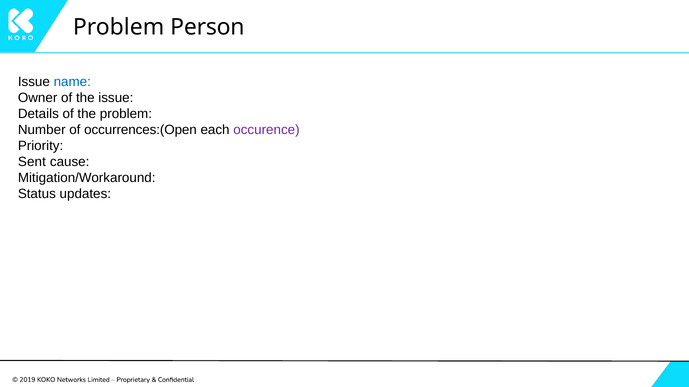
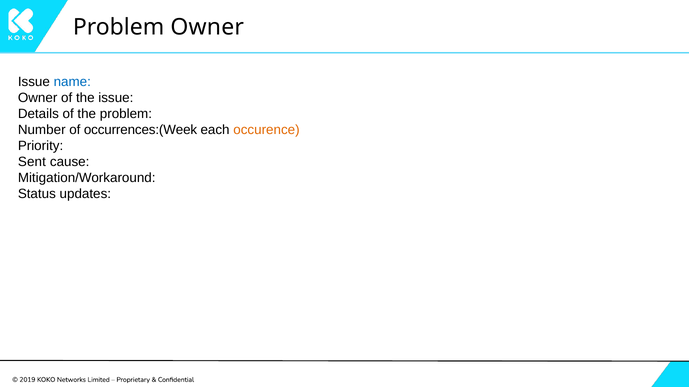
Problem Person: Person -> Owner
occurrences:(Open: occurrences:(Open -> occurrences:(Week
occurence colour: purple -> orange
